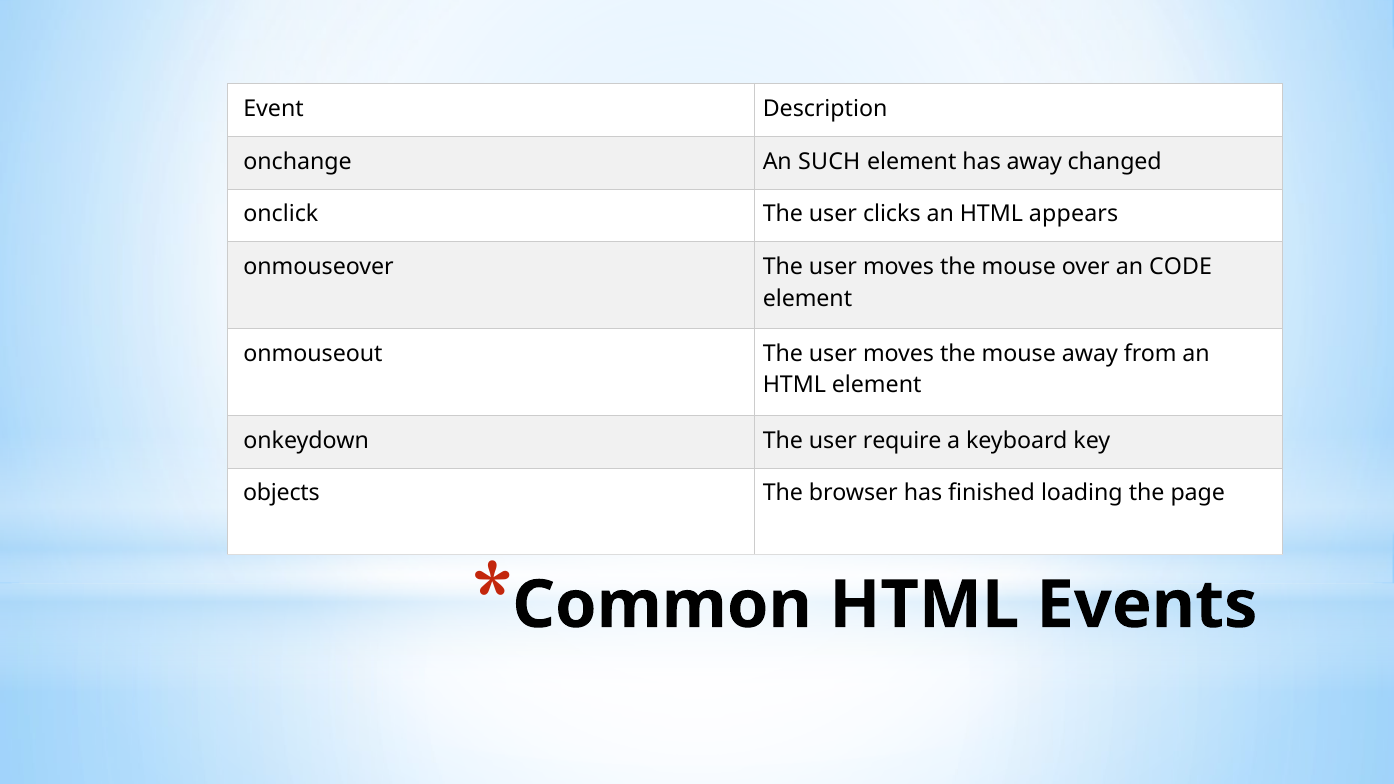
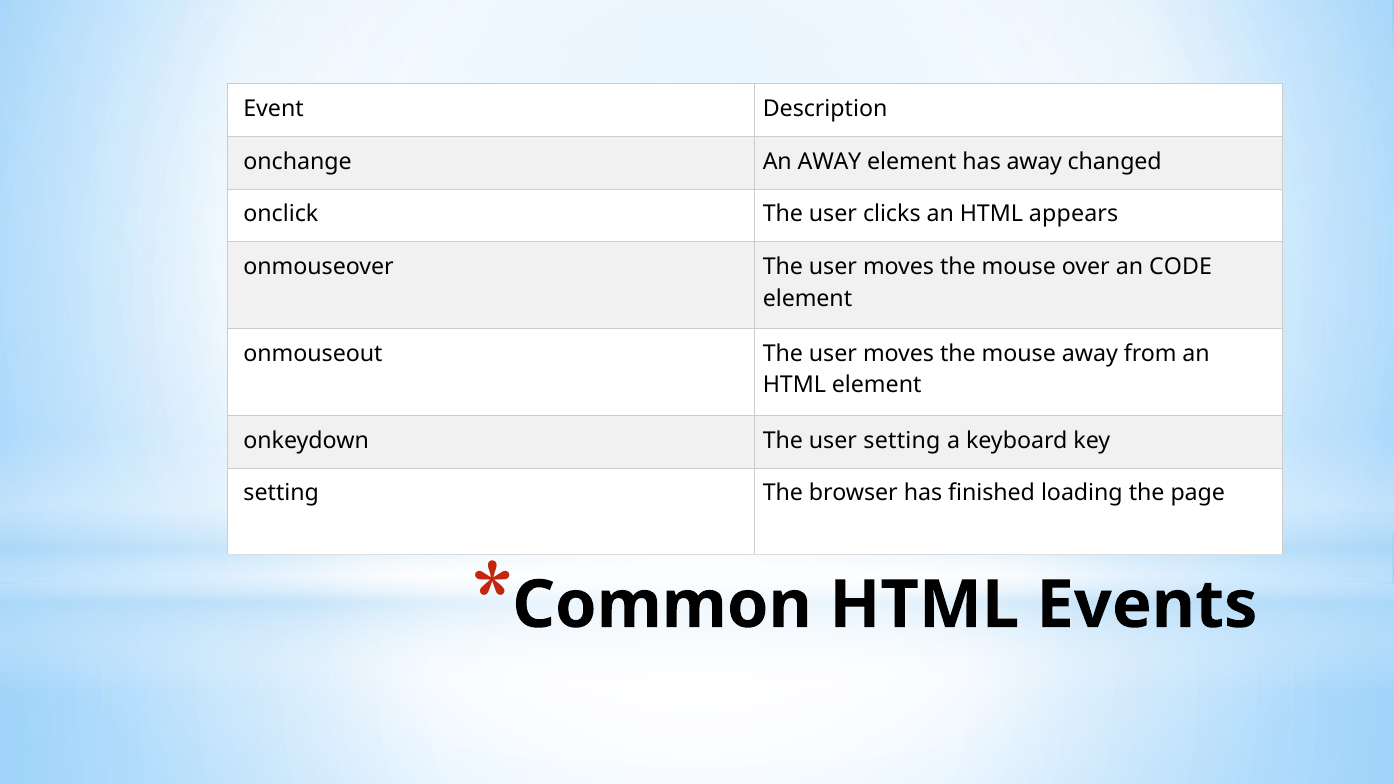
An SUCH: SUCH -> AWAY
user require: require -> setting
objects at (281, 493): objects -> setting
